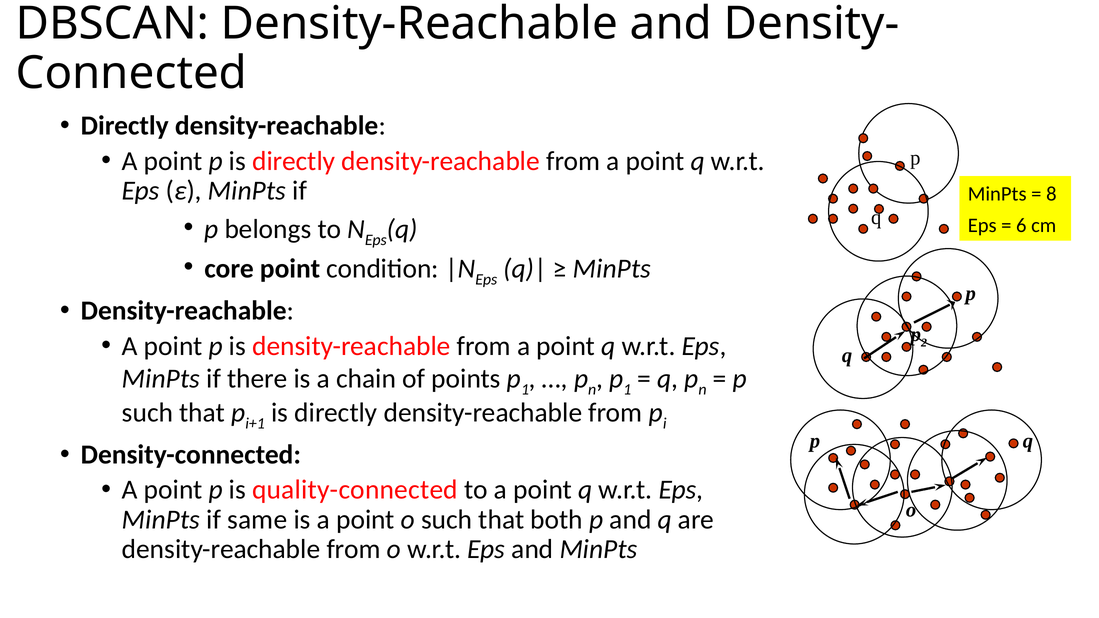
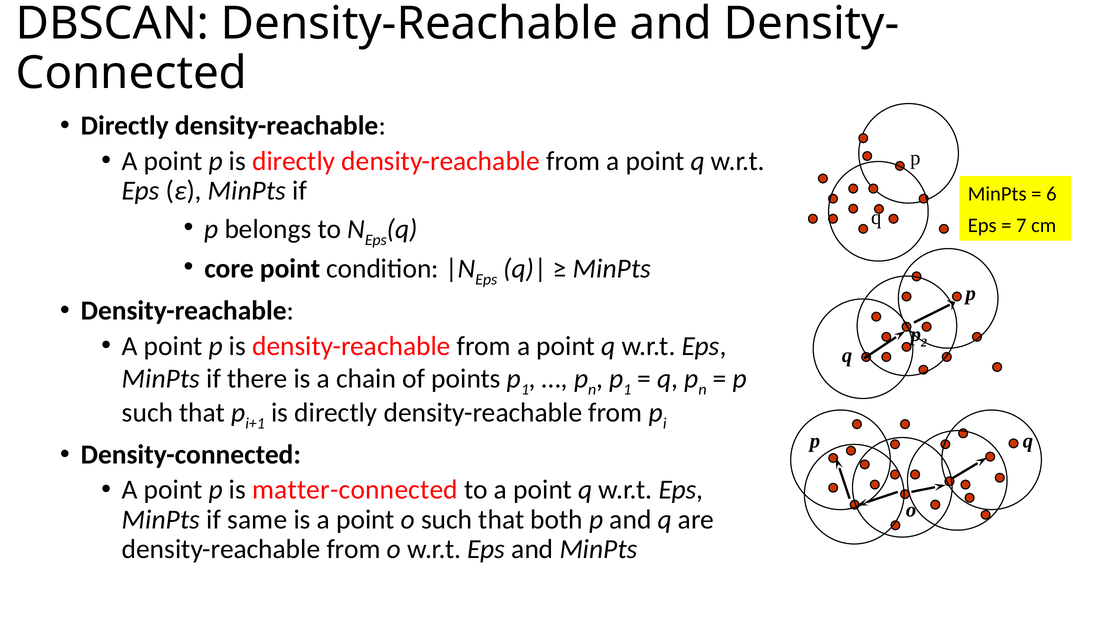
8: 8 -> 6
6: 6 -> 7
quality-connected: quality-connected -> matter-connected
